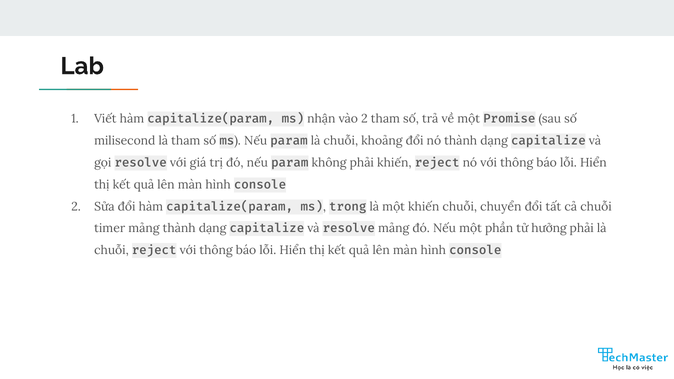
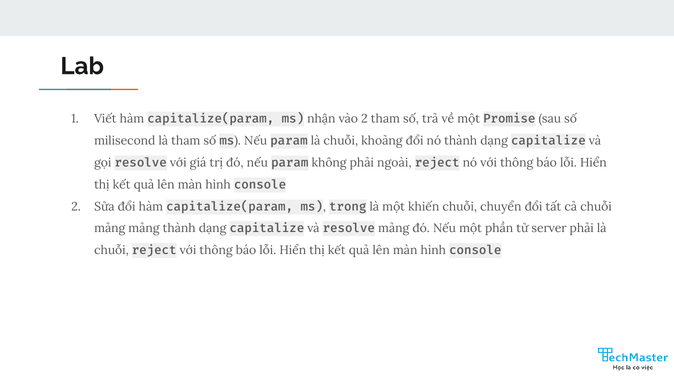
phải khiến: khiến -> ngoài
timer at (110, 229): timer -> mảng
hưởng: hưởng -> server
